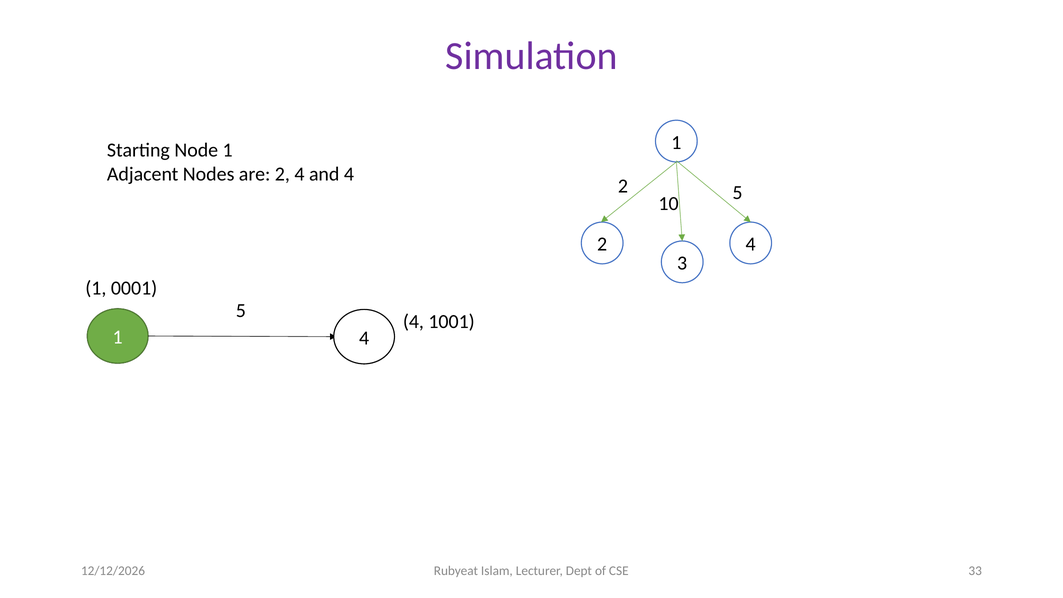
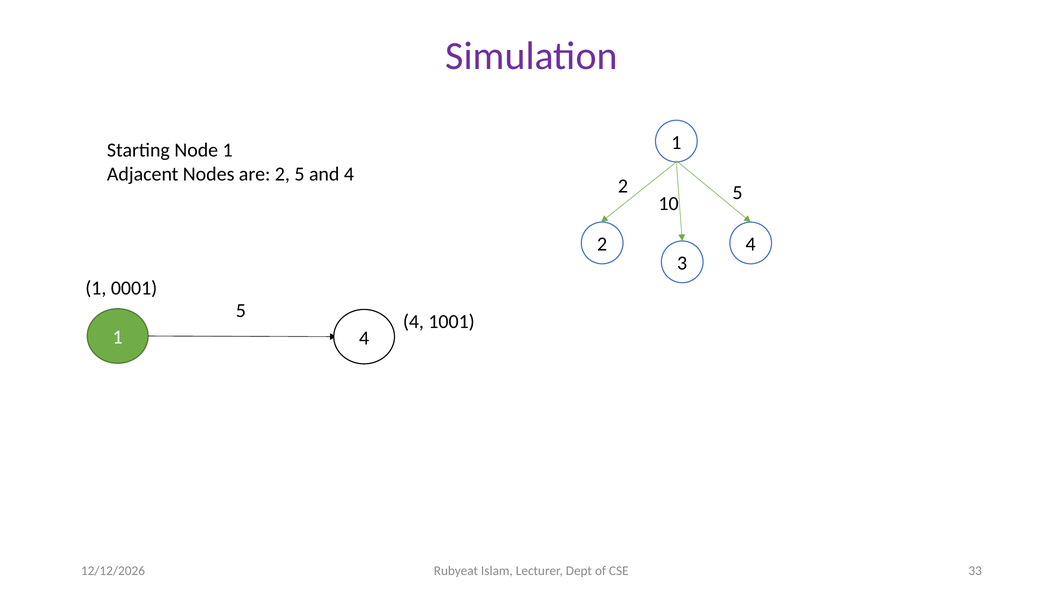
2 4: 4 -> 5
